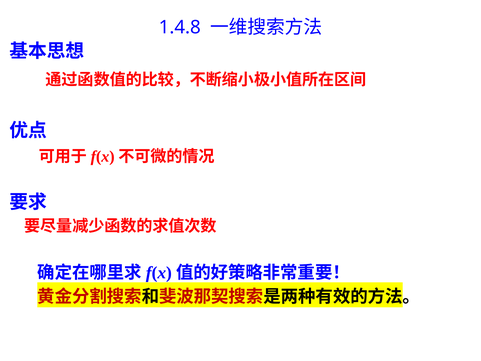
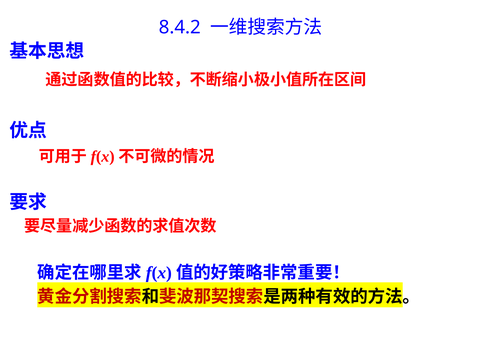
1.4.8: 1.4.8 -> 8.4.2
